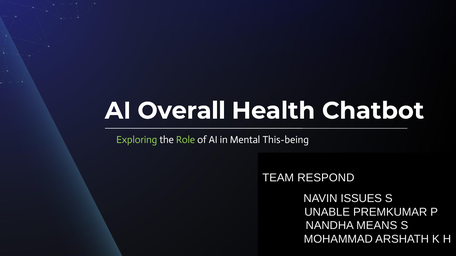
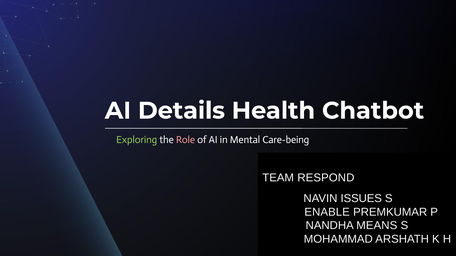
Overall: Overall -> Details
Role colour: light green -> pink
This-being: This-being -> Care-being
UNABLE: UNABLE -> ENABLE
